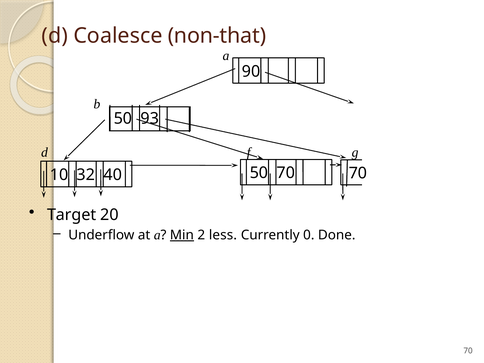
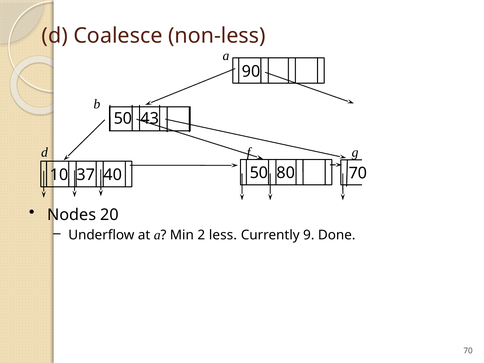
non-that: non-that -> non-less
93: 93 -> 43
50 70: 70 -> 80
32: 32 -> 37
Target: Target -> Nodes
Min underline: present -> none
0: 0 -> 9
